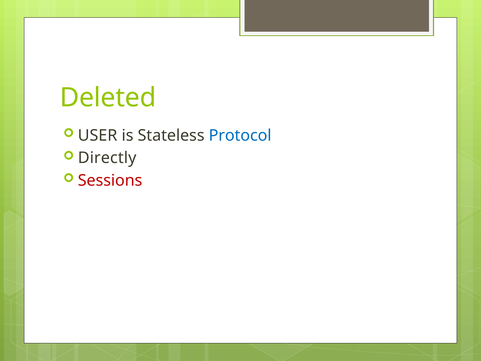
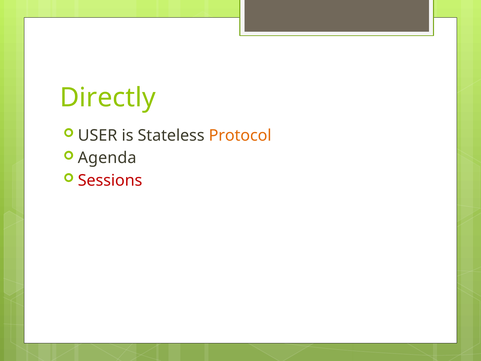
Deleted: Deleted -> Directly
Protocol colour: blue -> orange
Directly: Directly -> Agenda
